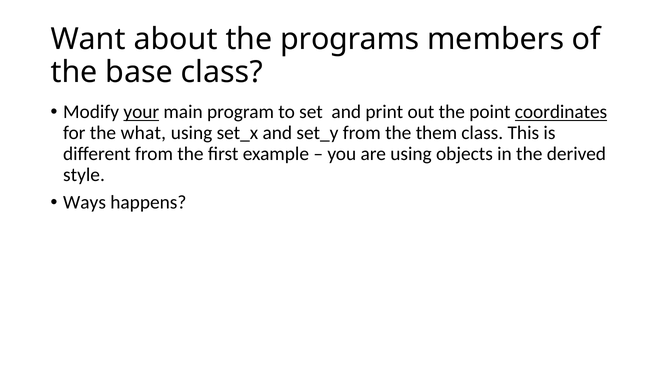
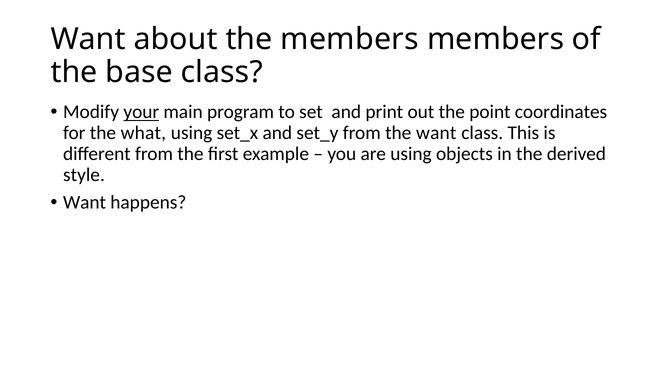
the programs: programs -> members
coordinates underline: present -> none
the them: them -> want
Ways at (85, 203): Ways -> Want
